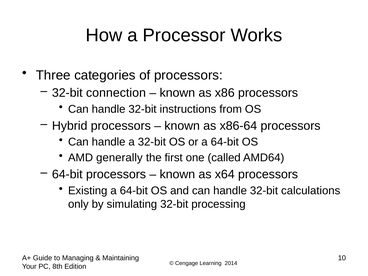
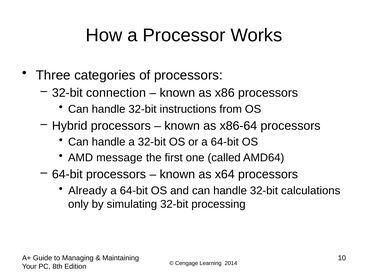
generally: generally -> message
Existing: Existing -> Already
